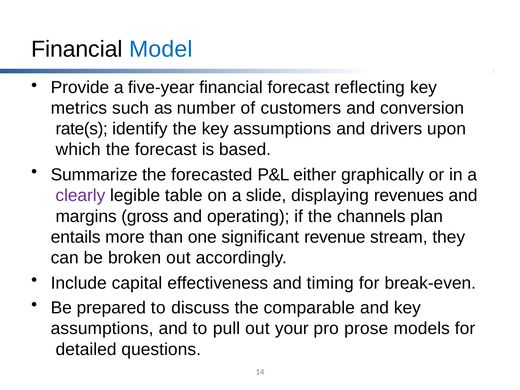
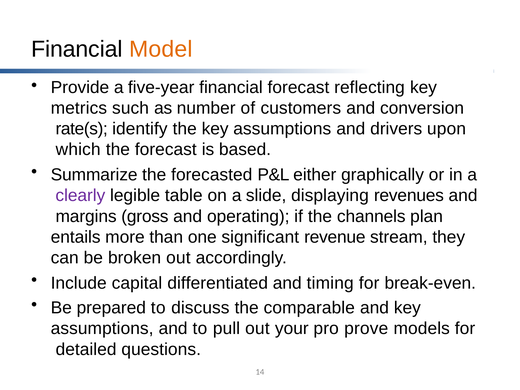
Model colour: blue -> orange
effectiveness: effectiveness -> differentiated
prose: prose -> prove
